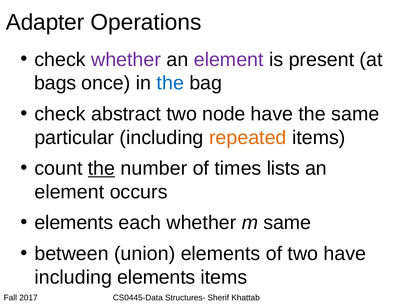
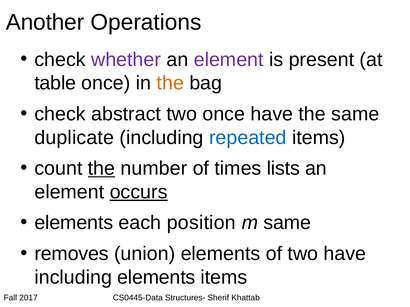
Adapter: Adapter -> Another
bags: bags -> table
the at (170, 83) colour: blue -> orange
two node: node -> once
particular: particular -> duplicate
repeated colour: orange -> blue
occurs underline: none -> present
each whether: whether -> position
between: between -> removes
